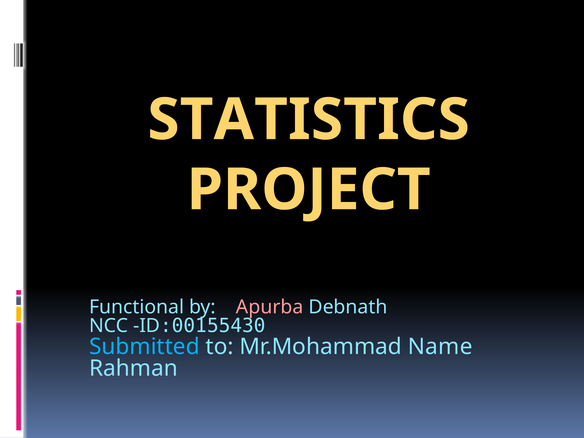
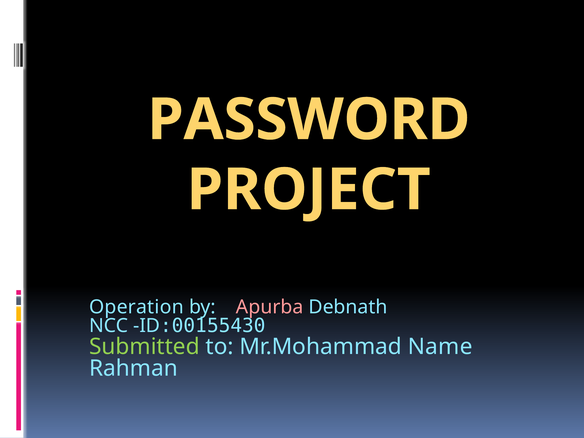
STATISTICS: STATISTICS -> PASSWORD
Functional: Functional -> Operation
Submitted colour: light blue -> light green
